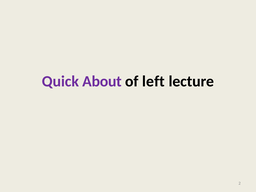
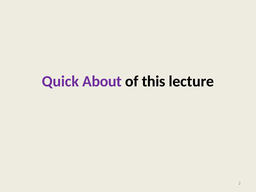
left: left -> this
